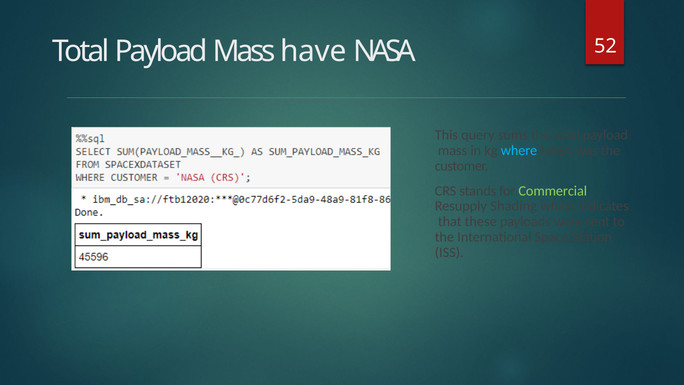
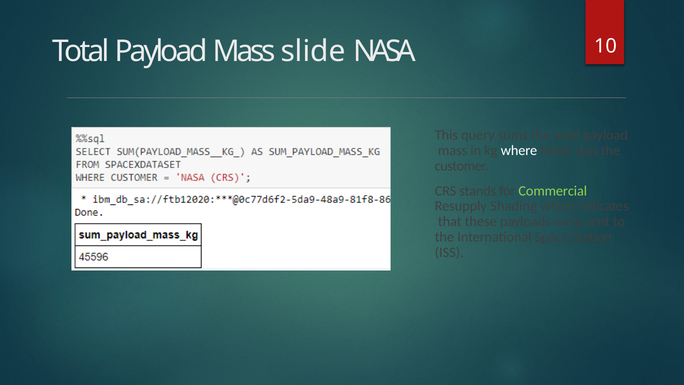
have: have -> slide
52: 52 -> 10
where colour: light blue -> white
